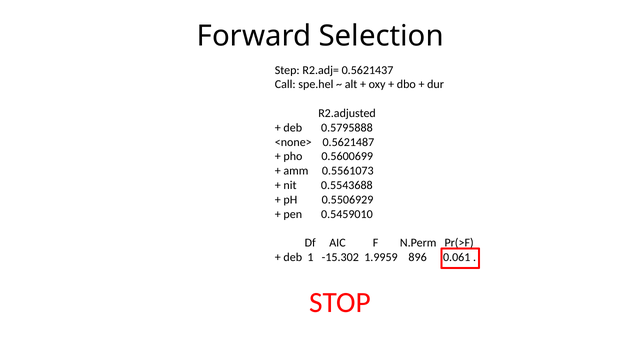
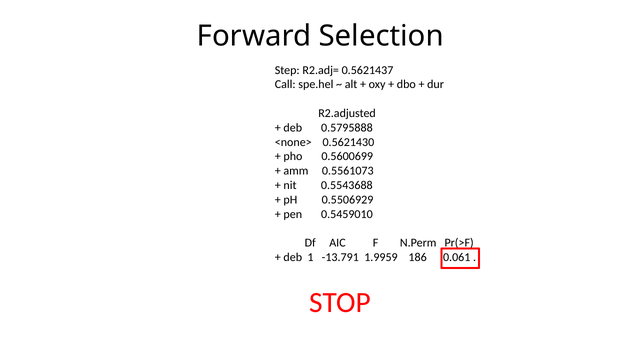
0.5621487: 0.5621487 -> 0.5621430
-15.302: -15.302 -> -13.791
896: 896 -> 186
